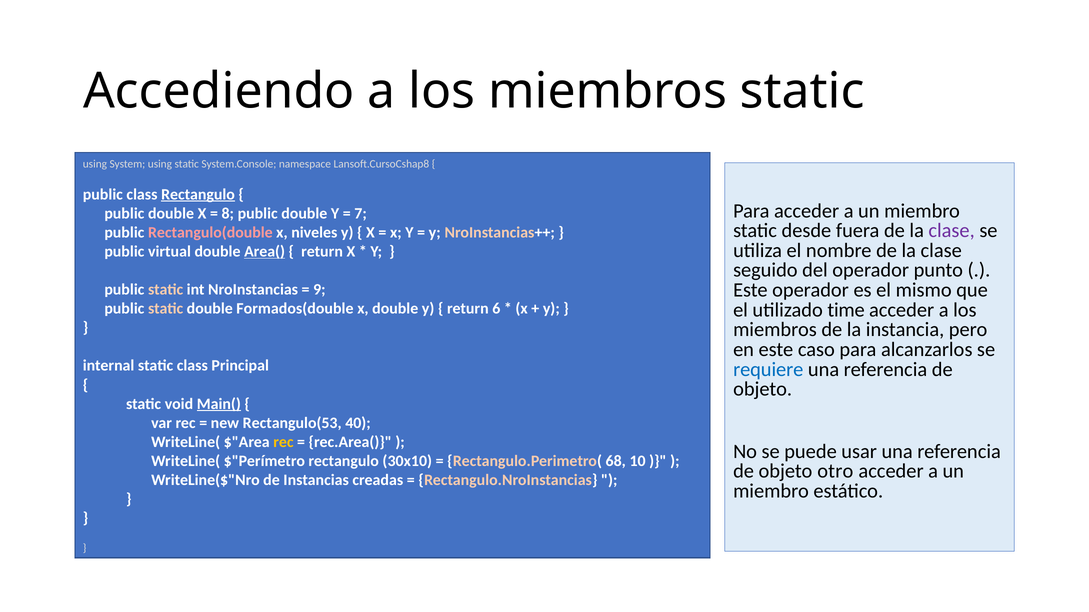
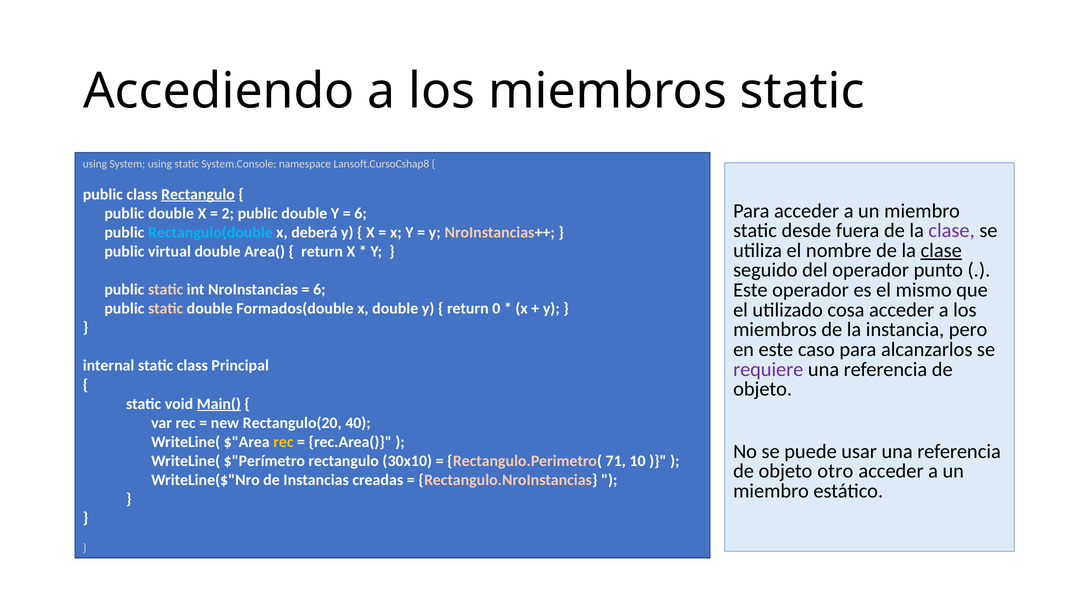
8: 8 -> 2
7 at (361, 214): 7 -> 6
Rectangulo(double colour: pink -> light blue
niveles: niveles -> deberá
clase at (941, 251) underline: none -> present
Area( underline: present -> none
9 at (319, 290): 9 -> 6
time: time -> cosa
6: 6 -> 0
requiere colour: blue -> purple
Rectangulo(53: Rectangulo(53 -> Rectangulo(20
68: 68 -> 71
